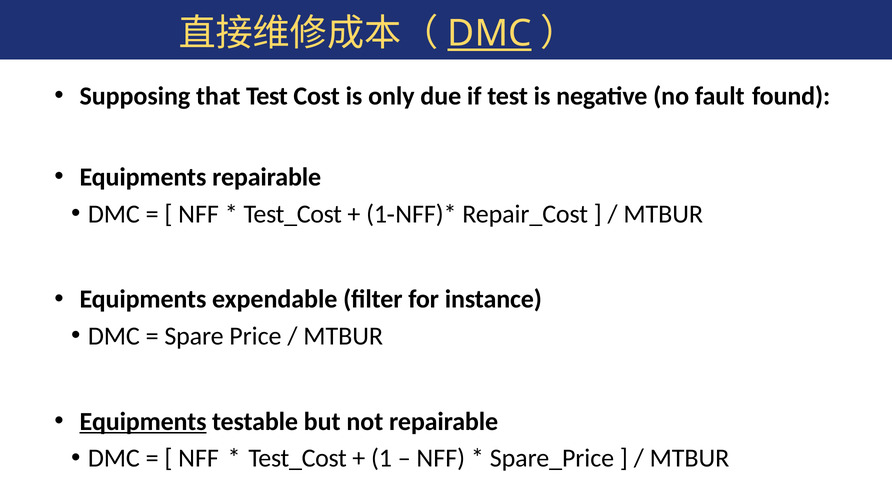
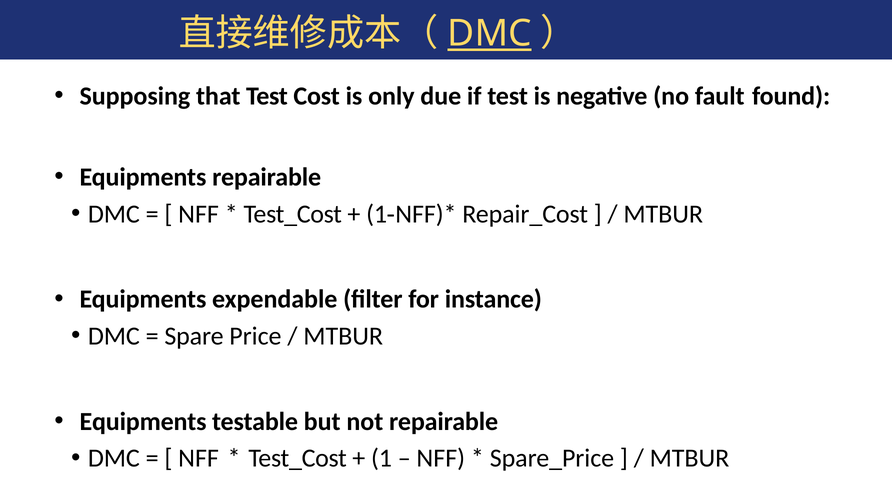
Equipments at (143, 421) underline: present -> none
